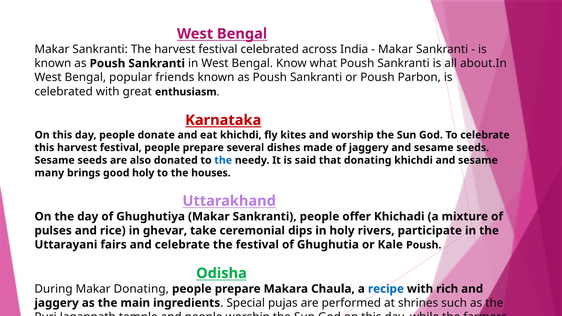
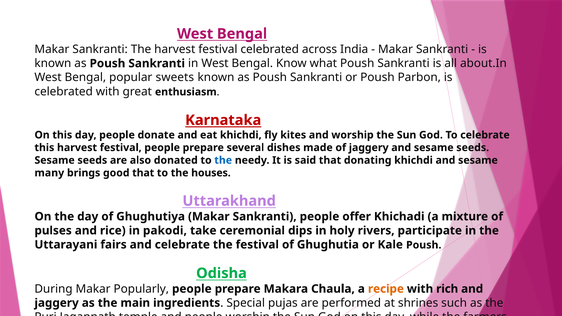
friends: friends -> sweets
good holy: holy -> that
ghevar: ghevar -> pakodi
Makar Donating: Donating -> Popularly
recipe colour: blue -> orange
